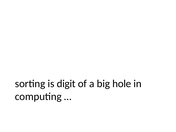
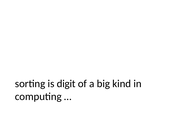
hole: hole -> kind
